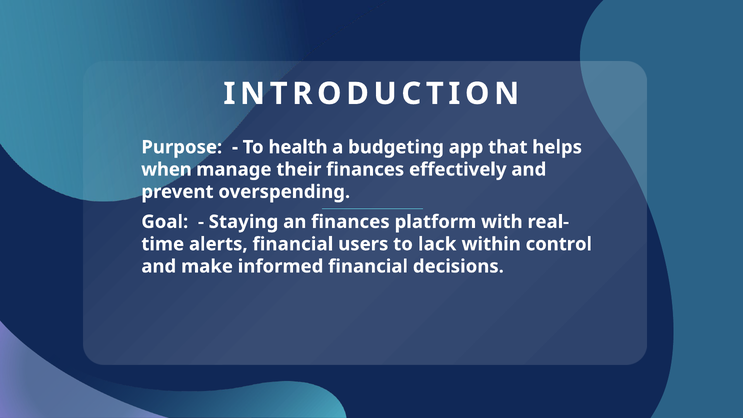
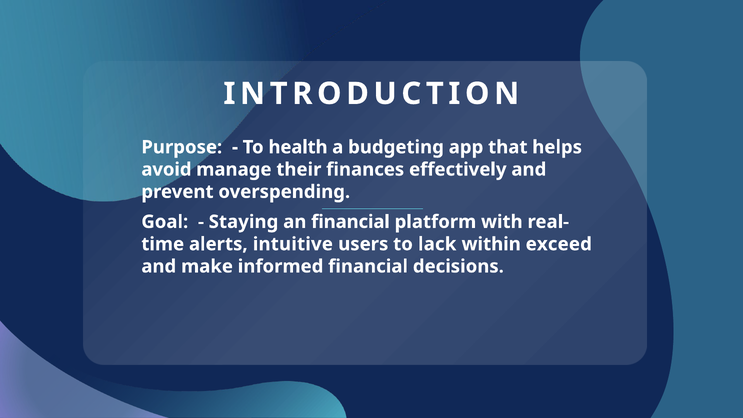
when: when -> avoid
an finances: finances -> financial
alerts financial: financial -> intuitive
control: control -> exceed
